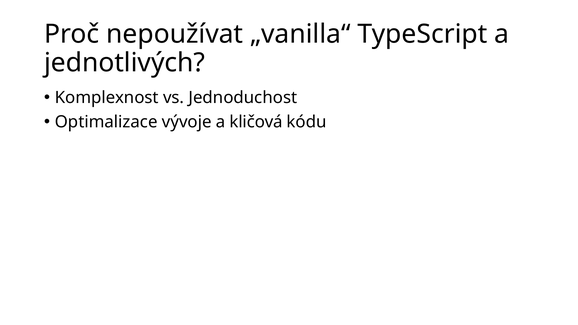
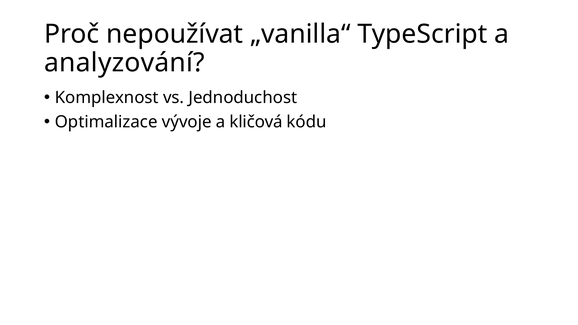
jednotlivých: jednotlivých -> analyzování
